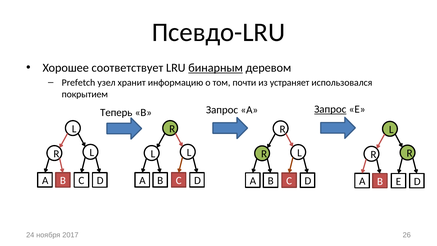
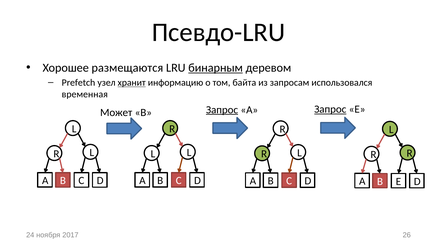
соответствует: соответствует -> размещаются
хранит underline: none -> present
почти: почти -> байта
устраняет: устраняет -> запросам
покрытием: покрытием -> временная
Запрос at (222, 110) underline: none -> present
Теперь: Теперь -> Может
